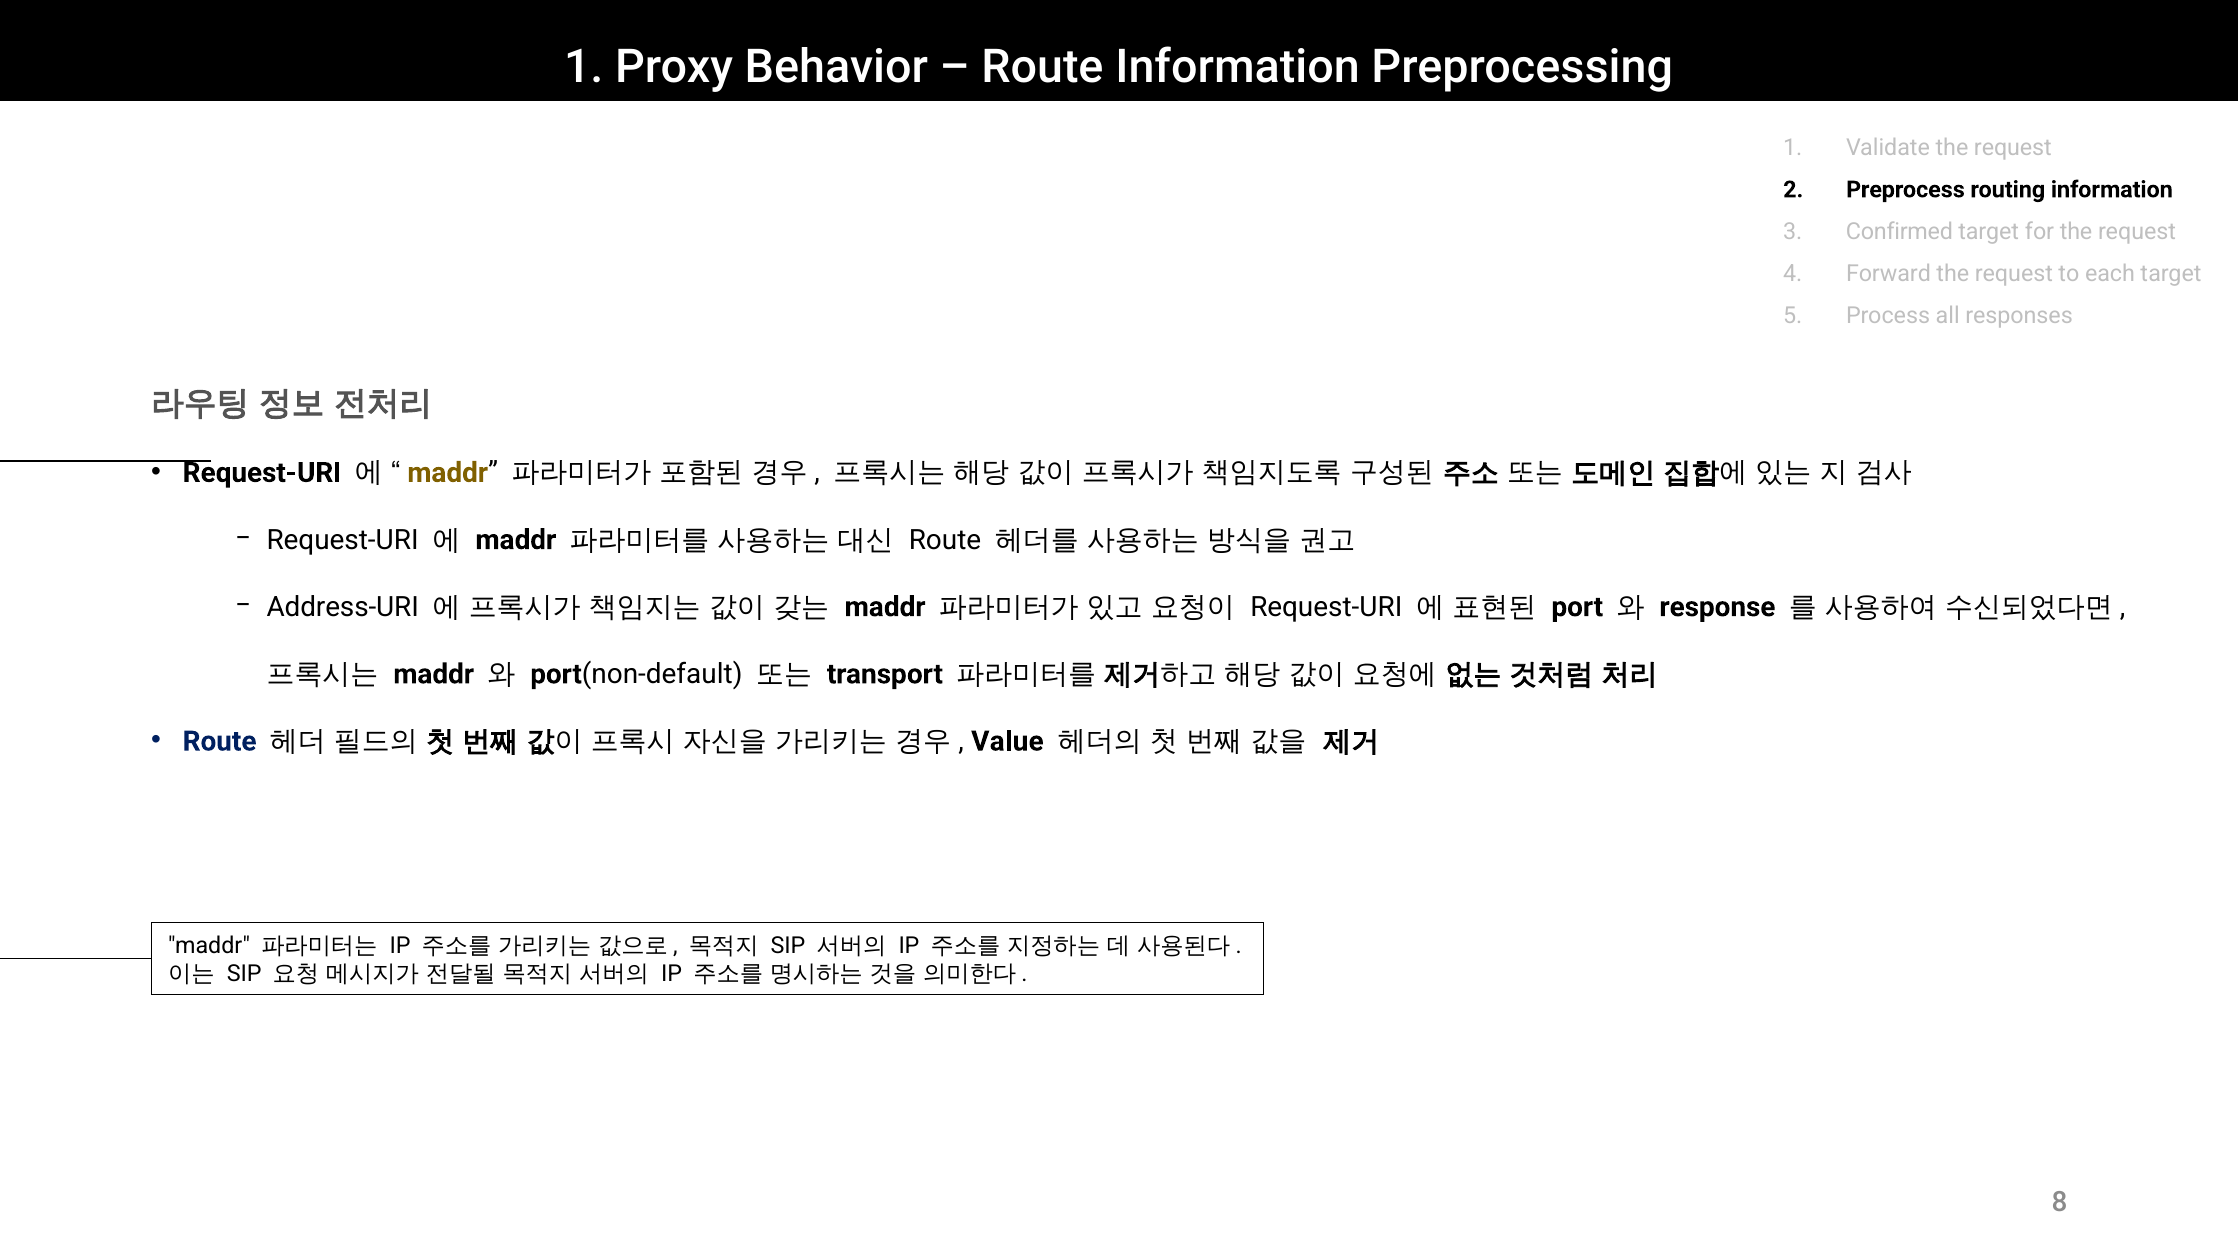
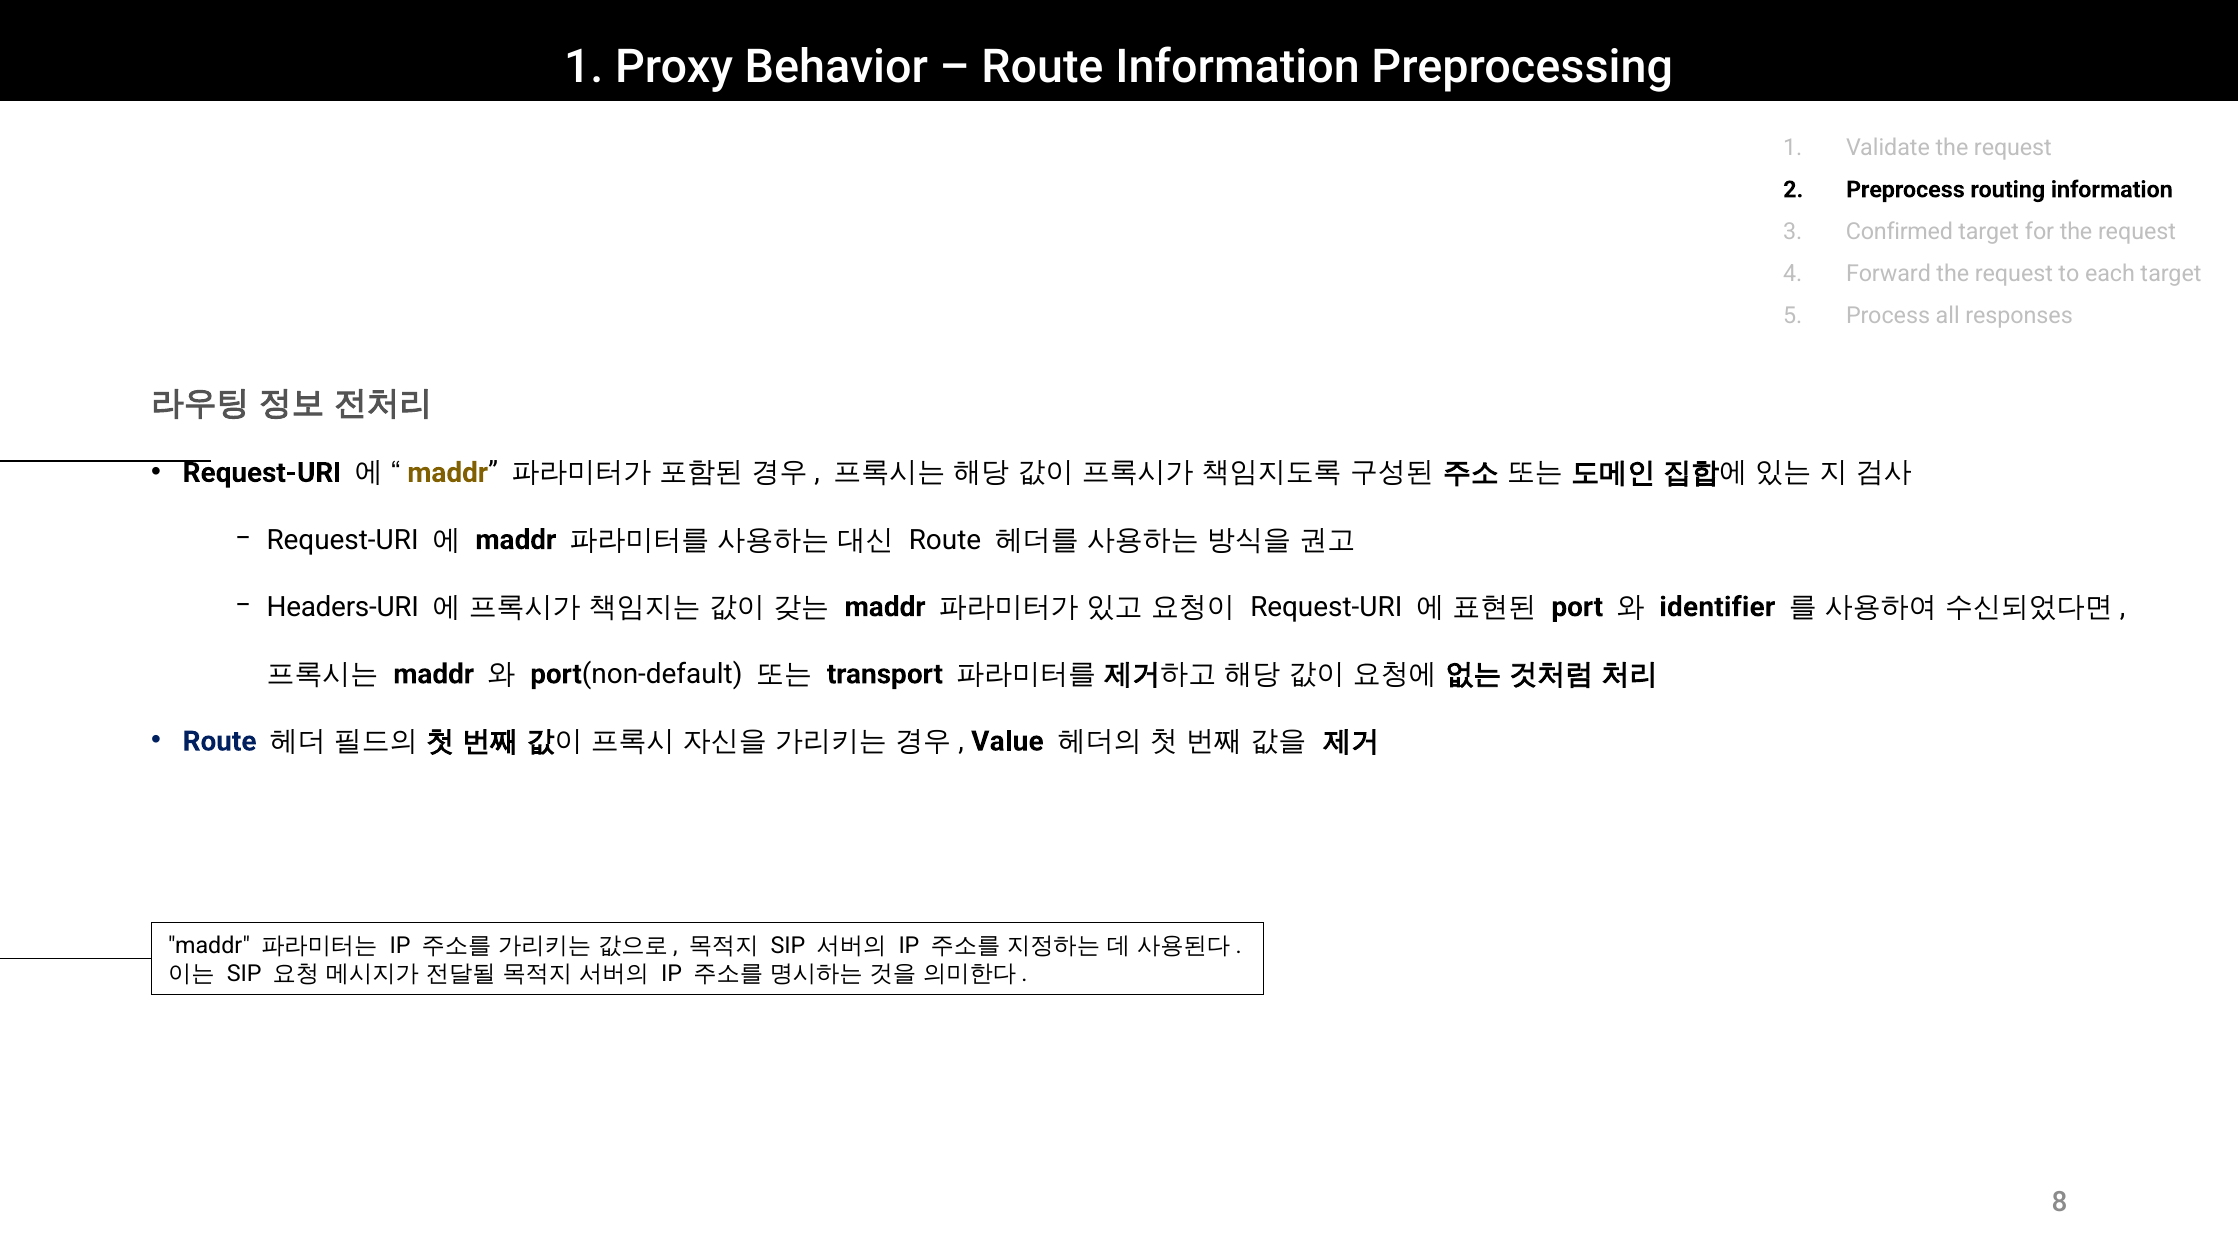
Address-URI: Address-URI -> Headers-URI
response: response -> identifier
